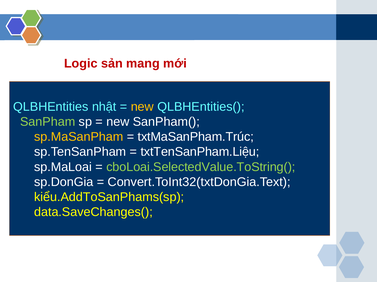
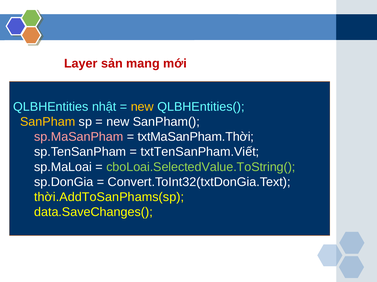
Logic: Logic -> Layer
SanPham colour: light green -> yellow
sp.MaSanPham colour: yellow -> pink
txtMaSanPham.Trúc: txtMaSanPham.Trúc -> txtMaSanPham.Thời
txtTenSanPham.Liệu: txtTenSanPham.Liệu -> txtTenSanPham.Viết
kiểu.AddToSanPhams(sp: kiểu.AddToSanPhams(sp -> thời.AddToSanPhams(sp
